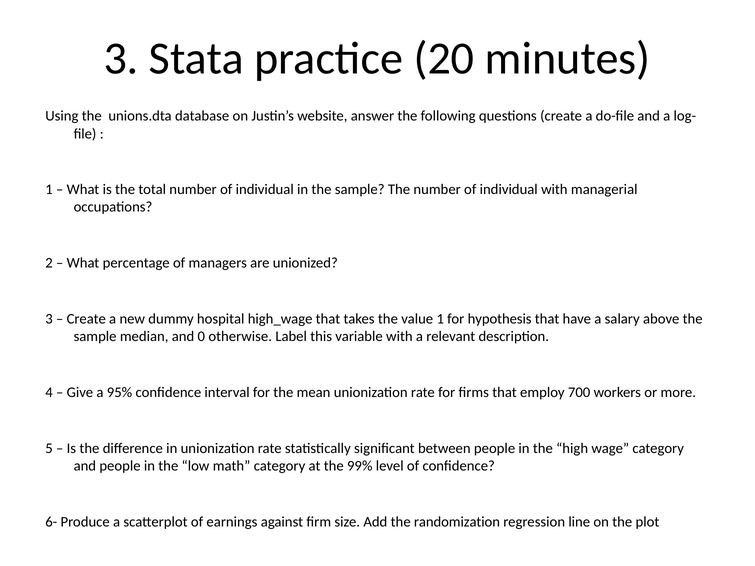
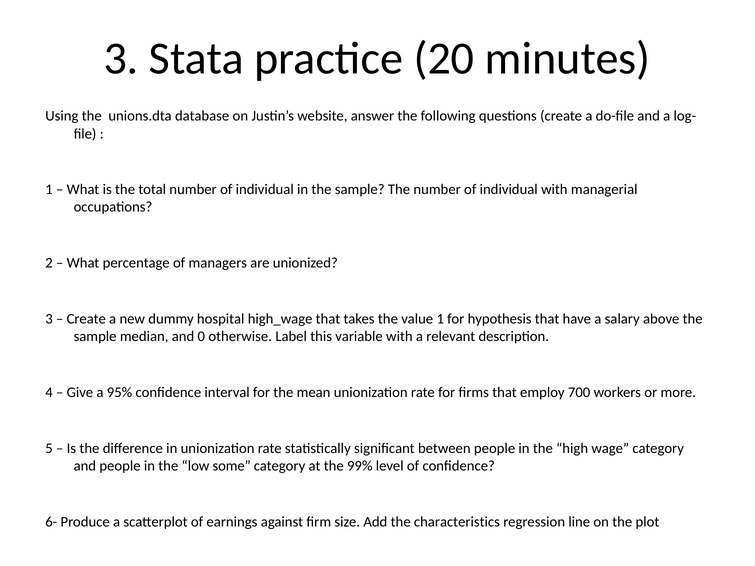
math: math -> some
randomization: randomization -> characteristics
